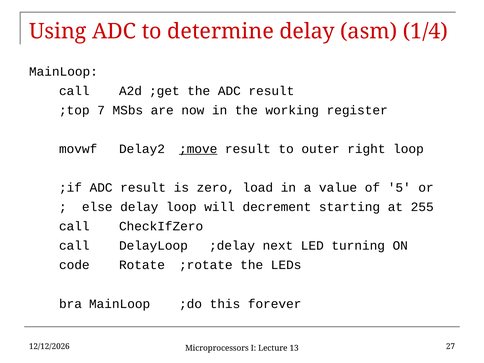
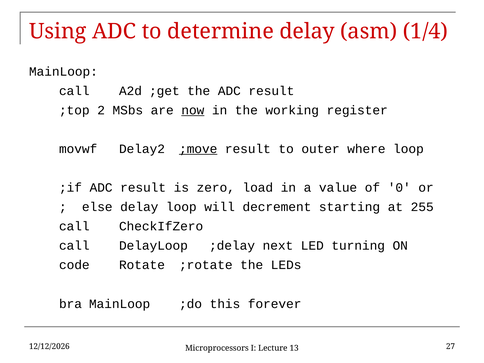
7: 7 -> 2
now underline: none -> present
right: right -> where
5: 5 -> 0
